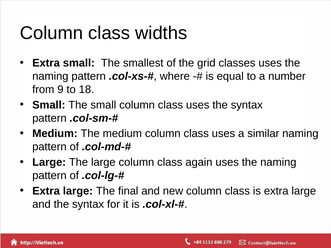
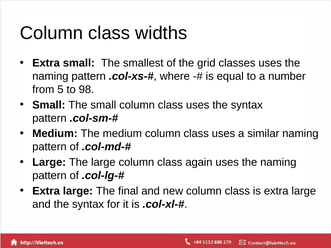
9: 9 -> 5
18: 18 -> 98
